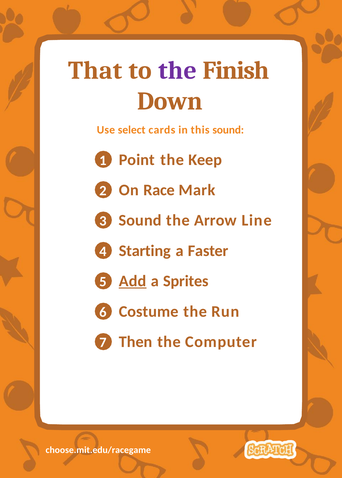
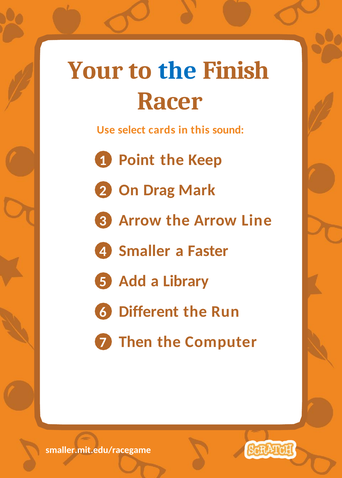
That: That -> Your
the at (178, 71) colour: purple -> blue
Down: Down -> Racer
On Race: Race -> Drag
Sound at (140, 221): Sound -> Arrow
Starting: Starting -> Smaller
Add underline: present -> none
Sprites: Sprites -> Library
Costume: Costume -> Different
choose.mit.edu/racegame: choose.mit.edu/racegame -> smaller.mit.edu/racegame
